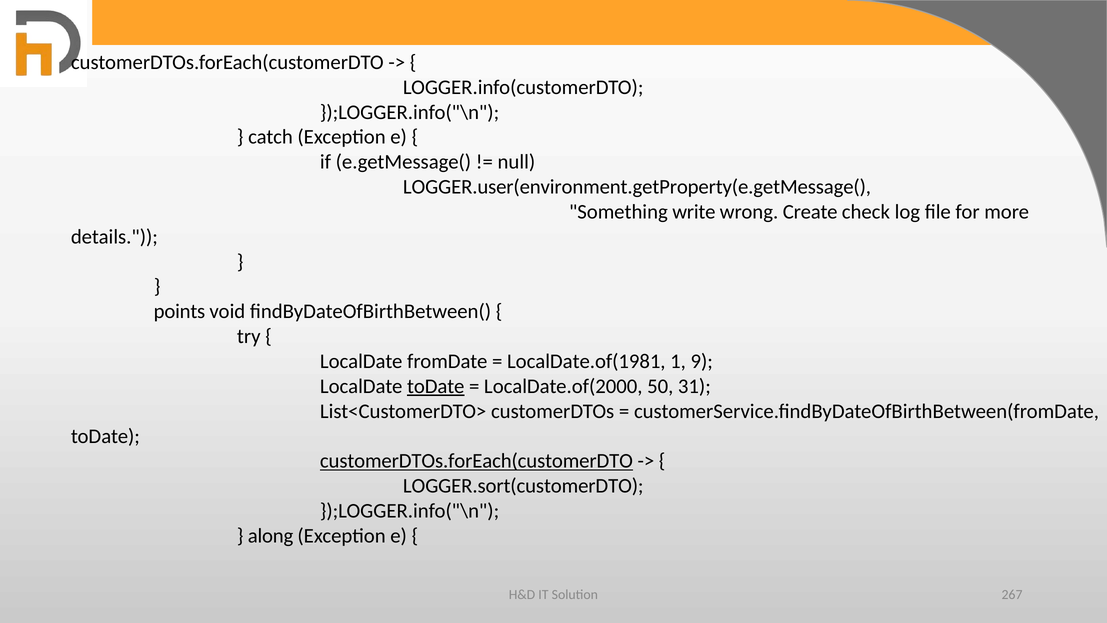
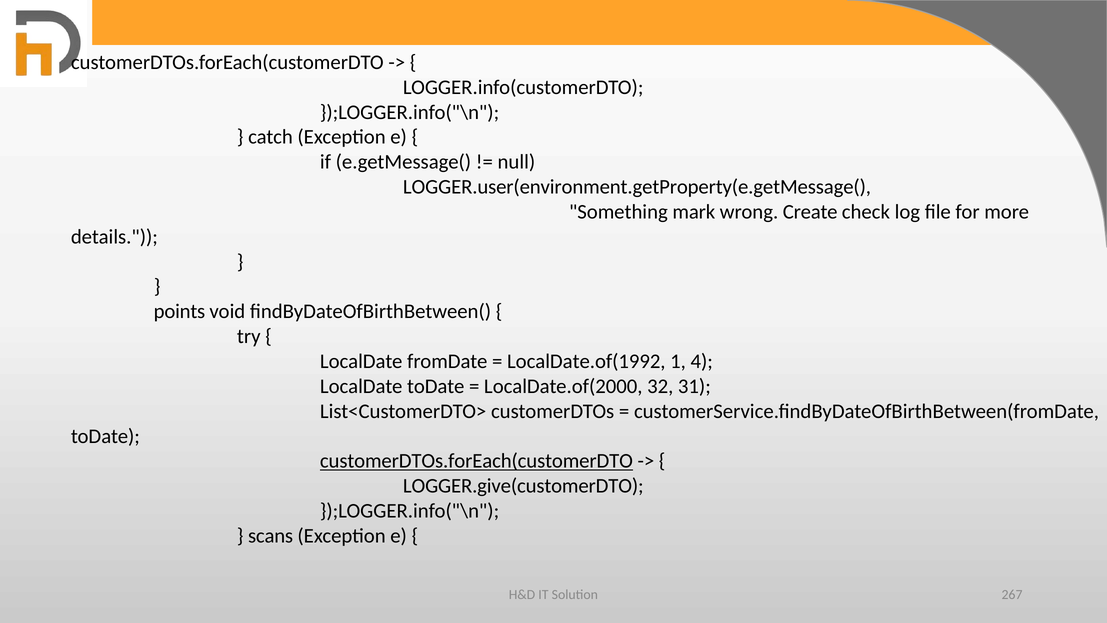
write: write -> mark
LocalDate.of(1981: LocalDate.of(1981 -> LocalDate.of(1992
9: 9 -> 4
toDate at (436, 386) underline: present -> none
50: 50 -> 32
LOGGER.sort(customerDTO: LOGGER.sort(customerDTO -> LOGGER.give(customerDTO
along: along -> scans
